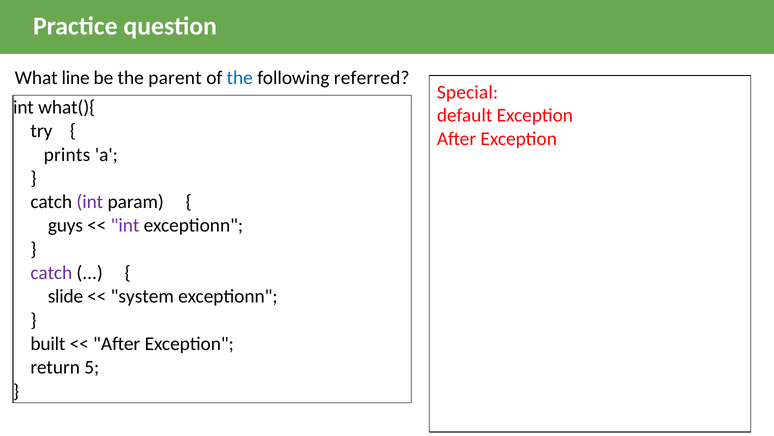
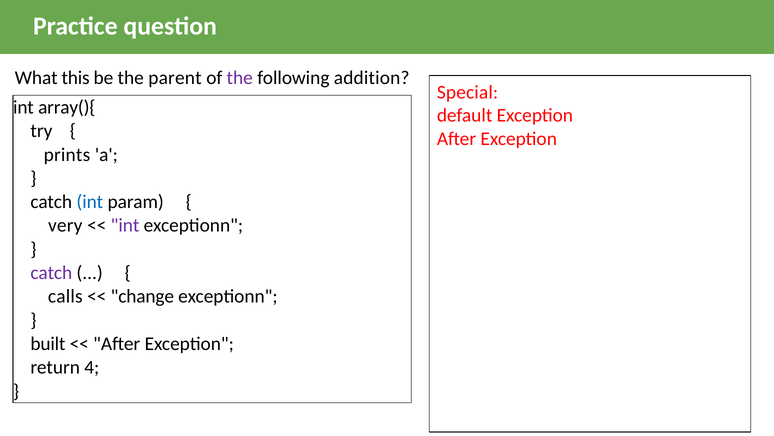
line: line -> this
the at (240, 78) colour: blue -> purple
referred: referred -> addition
what(){: what(){ -> array(){
int at (90, 202) colour: purple -> blue
guys: guys -> very
slide: slide -> calls
system: system -> change
5: 5 -> 4
